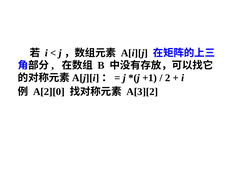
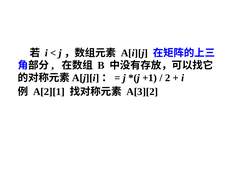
A[2][0: A[2][0 -> A[2][1
